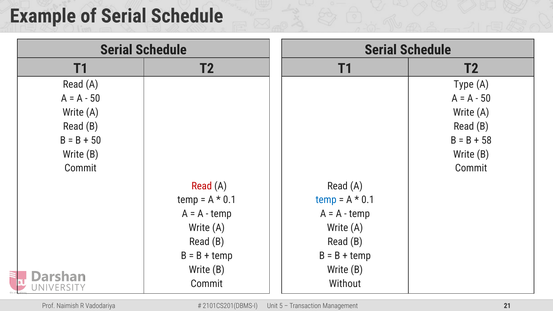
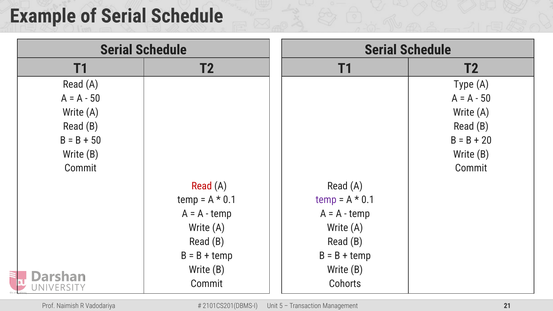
58: 58 -> 20
temp at (326, 200) colour: blue -> purple
Without: Without -> Cohorts
